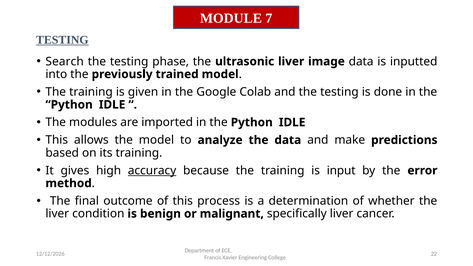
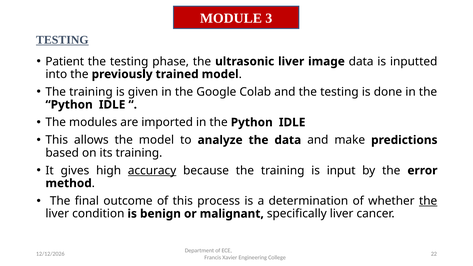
7: 7 -> 3
Search: Search -> Patient
the at (428, 201) underline: none -> present
